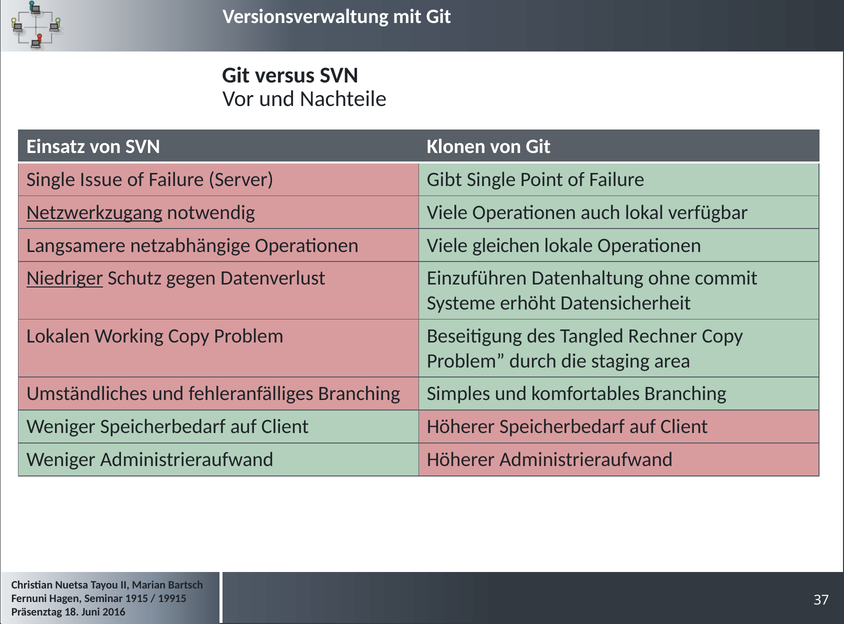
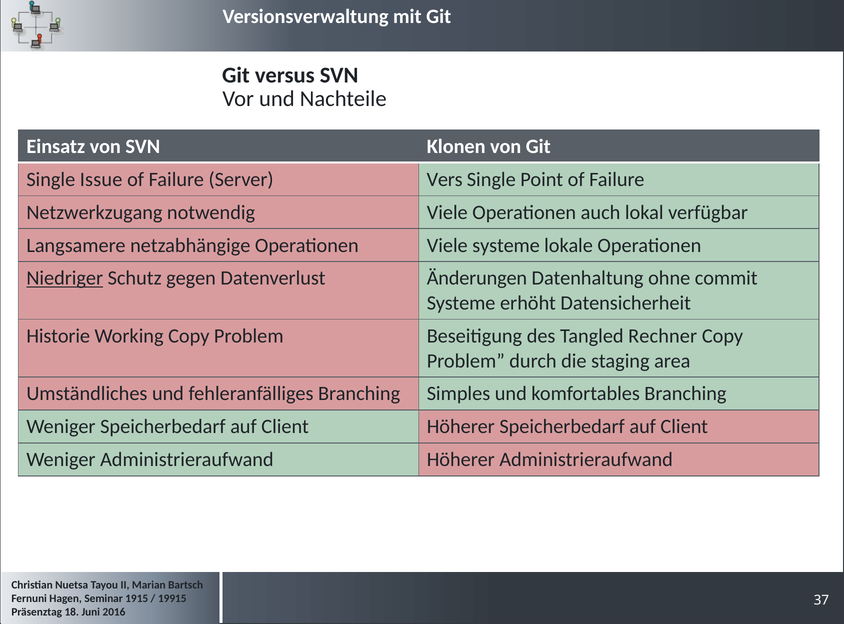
Gibt: Gibt -> Vers
Netzwerkzugang underline: present -> none
Viele gleichen: gleichen -> systeme
Einzuführen: Einzuführen -> Änderungen
Lokalen: Lokalen -> Historie
